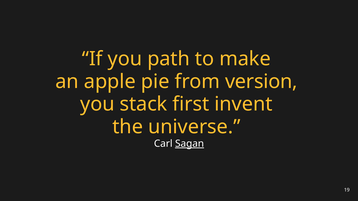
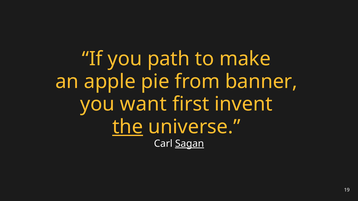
version: version -> banner
stack: stack -> want
the underline: none -> present
